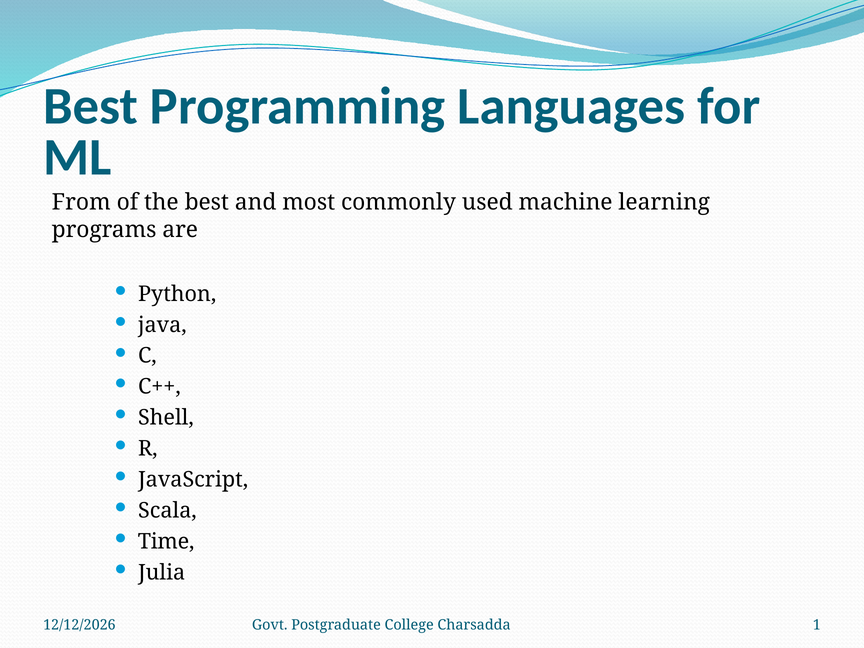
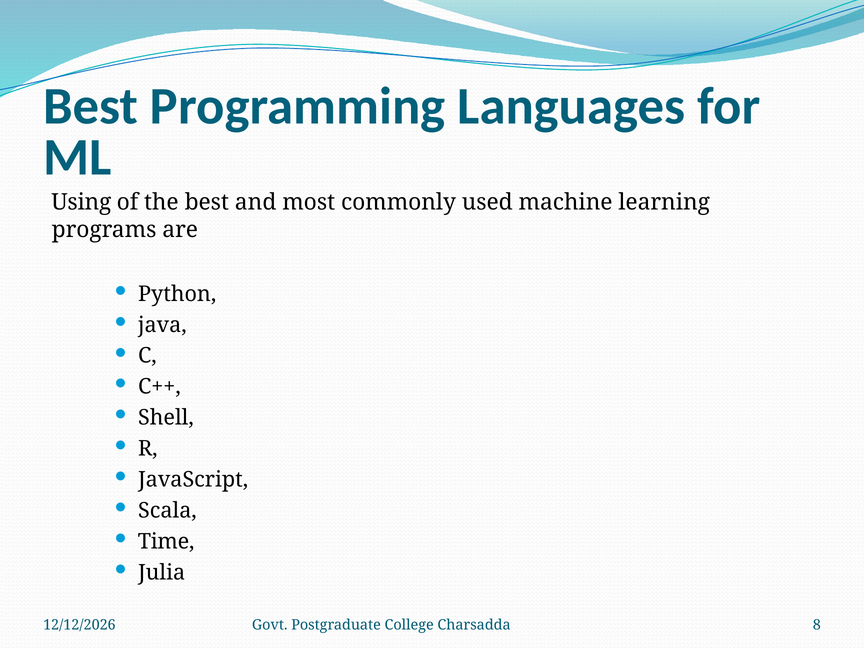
From: From -> Using
1: 1 -> 8
